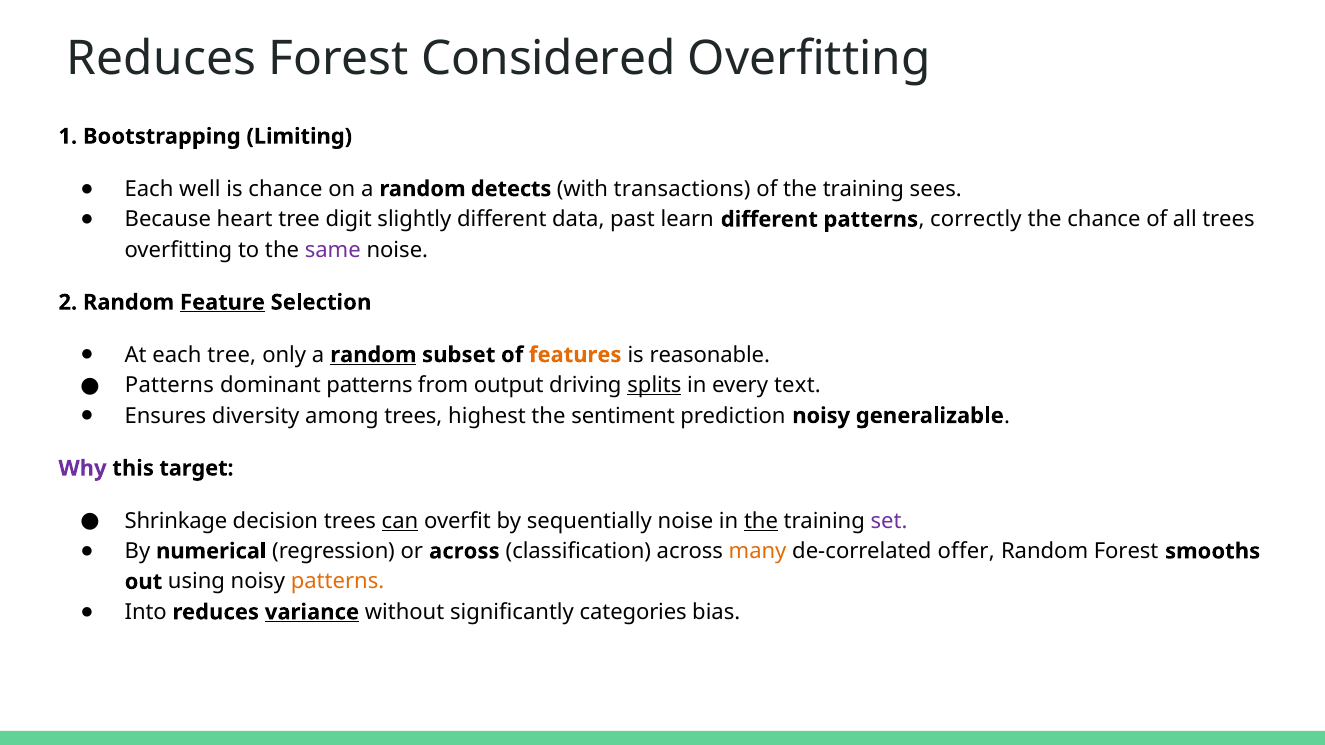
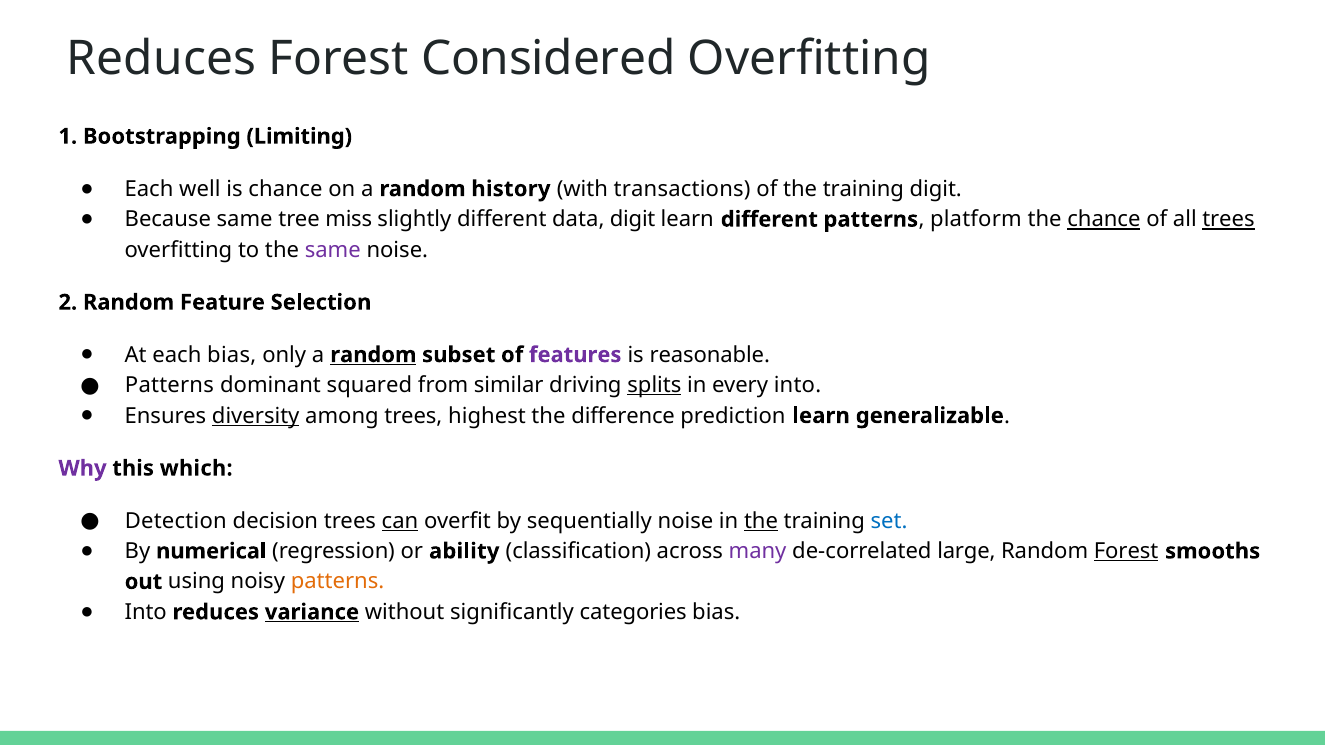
detects: detects -> history
training sees: sees -> digit
Because heart: heart -> same
digit: digit -> miss
data past: past -> digit
correctly: correctly -> platform
chance at (1104, 219) underline: none -> present
trees at (1228, 219) underline: none -> present
Feature underline: present -> none
each tree: tree -> bias
features colour: orange -> purple
dominant patterns: patterns -> squared
output: output -> similar
every text: text -> into
diversity underline: none -> present
sentiment: sentiment -> difference
prediction noisy: noisy -> learn
target: target -> which
Shrinkage: Shrinkage -> Detection
set colour: purple -> blue
or across: across -> ability
many colour: orange -> purple
offer: offer -> large
Forest at (1126, 551) underline: none -> present
